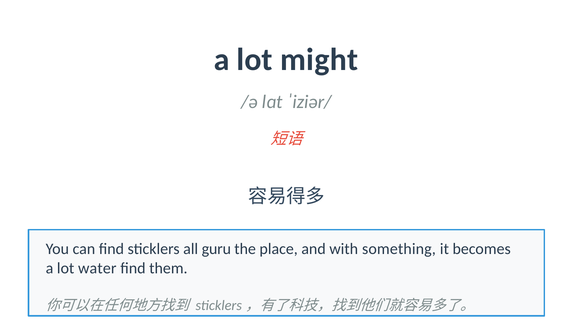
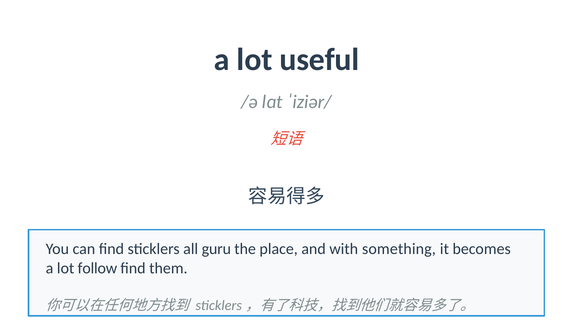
might: might -> useful
water: water -> follow
